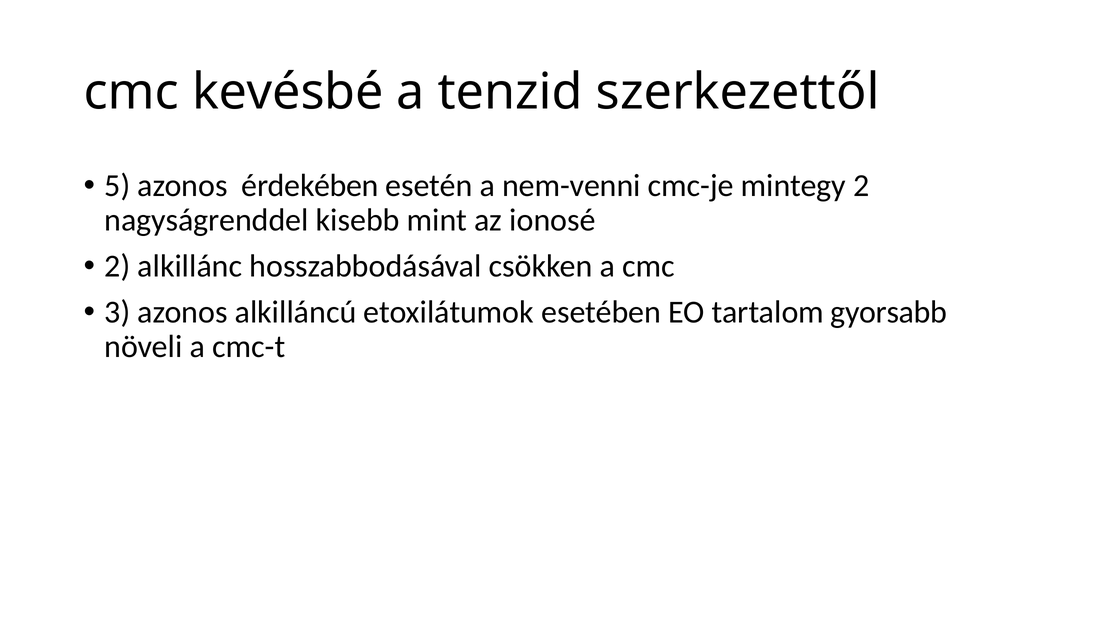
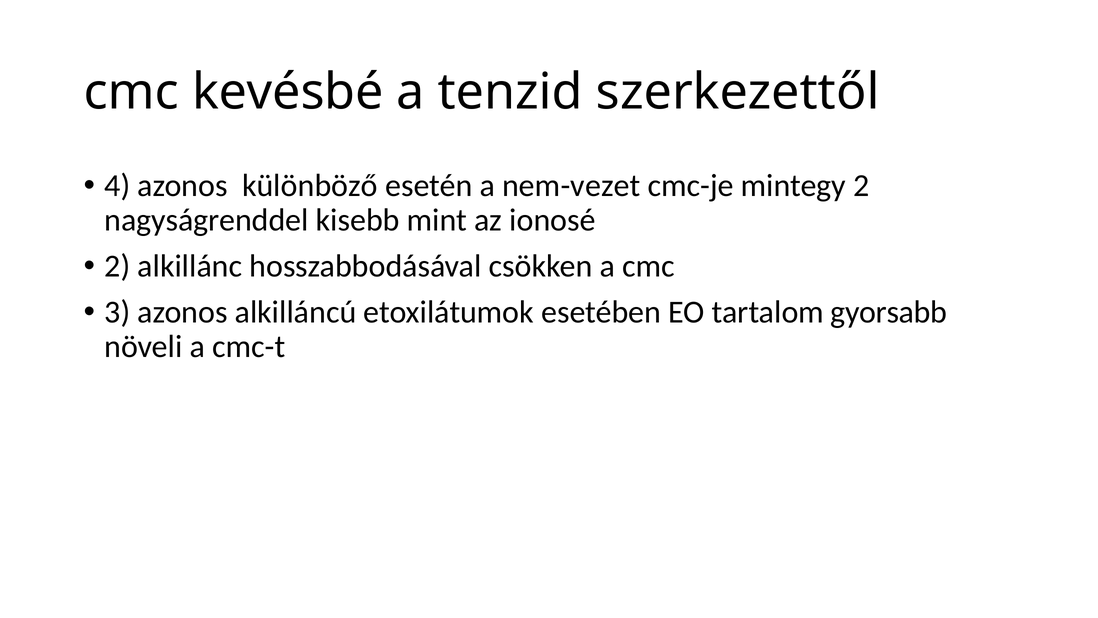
5: 5 -> 4
érdekében: érdekében -> különböző
nem-venni: nem-venni -> nem-vezet
